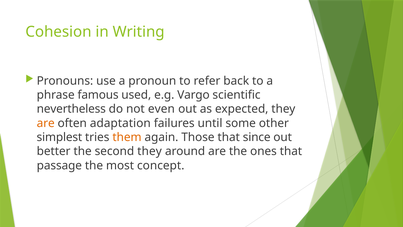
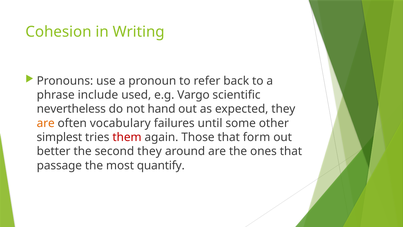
famous: famous -> include
even: even -> hand
adaptation: adaptation -> vocabulary
them colour: orange -> red
since: since -> form
concept: concept -> quantify
